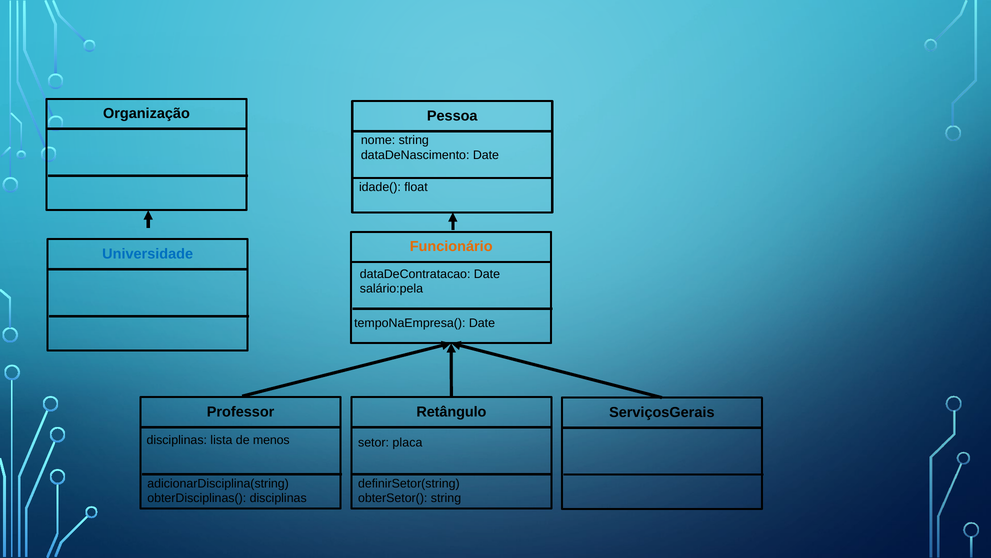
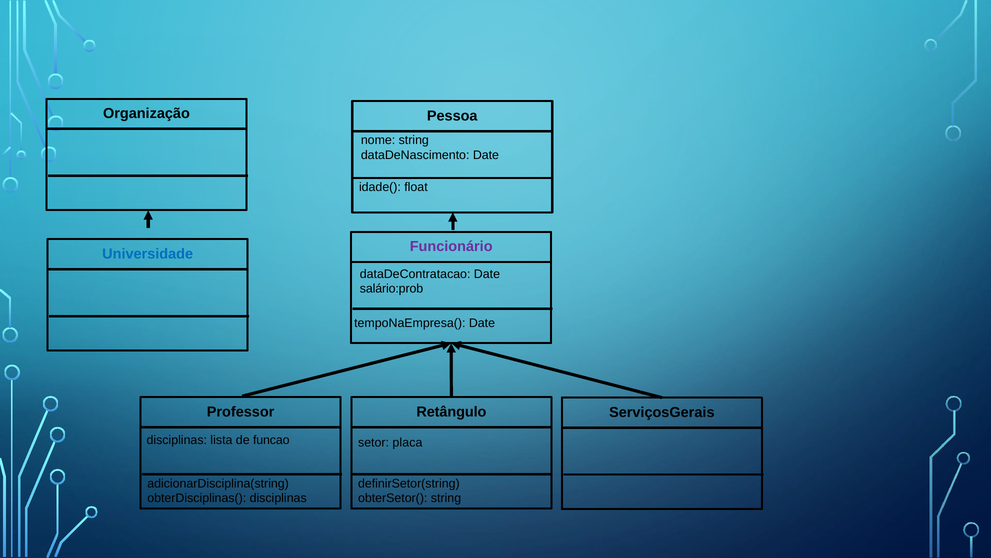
Funcionário colour: orange -> purple
salário:pela: salário:pela -> salário:prob
menos: menos -> funcao
